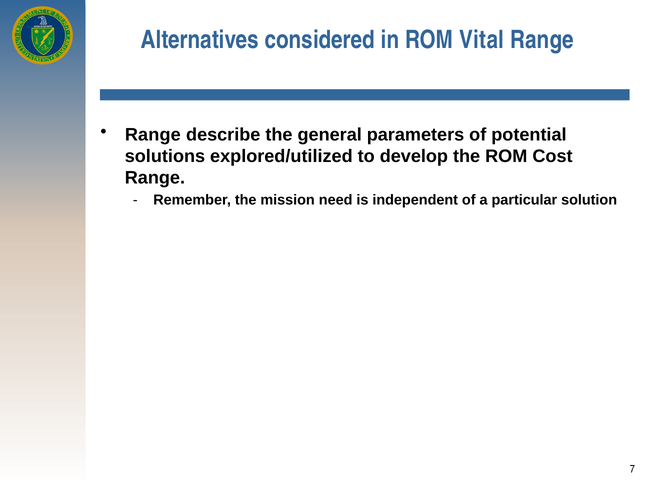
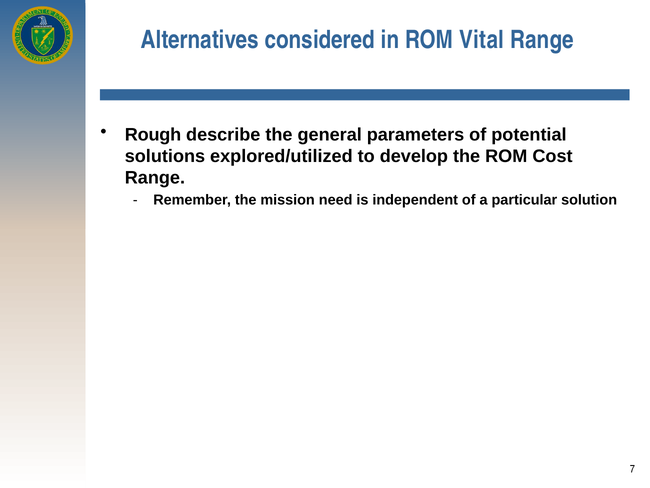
Range at (153, 134): Range -> Rough
